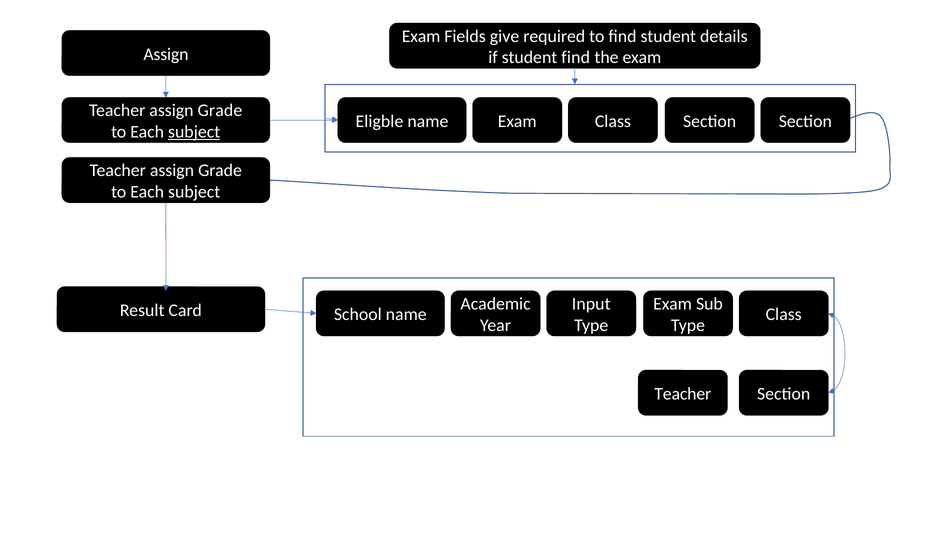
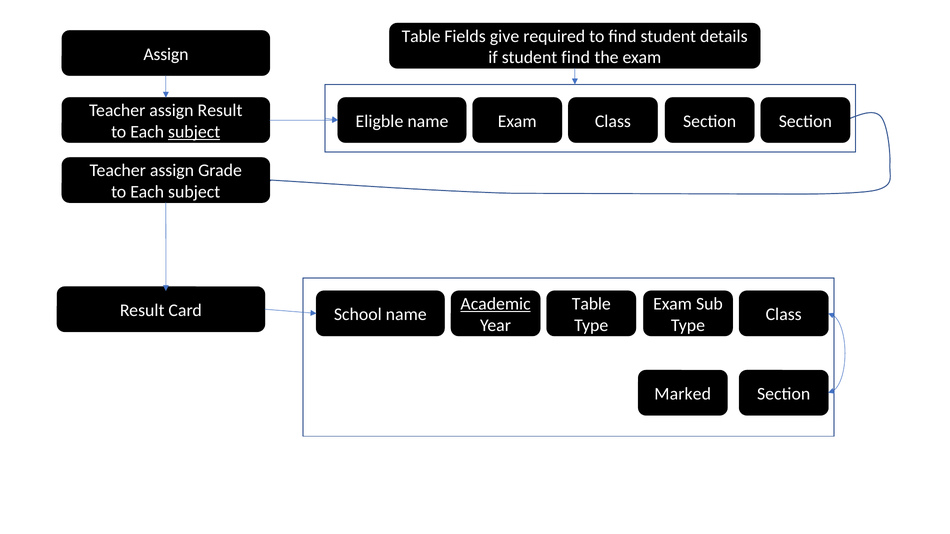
Exam at (421, 36): Exam -> Table
Grade at (220, 111): Grade -> Result
Academic underline: none -> present
Input at (591, 304): Input -> Table
Teacher at (683, 394): Teacher -> Marked
